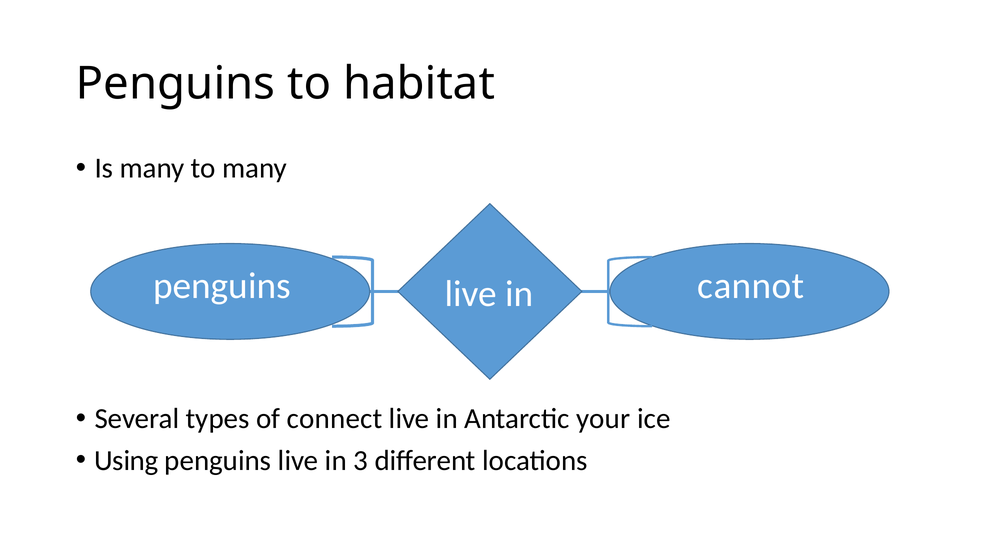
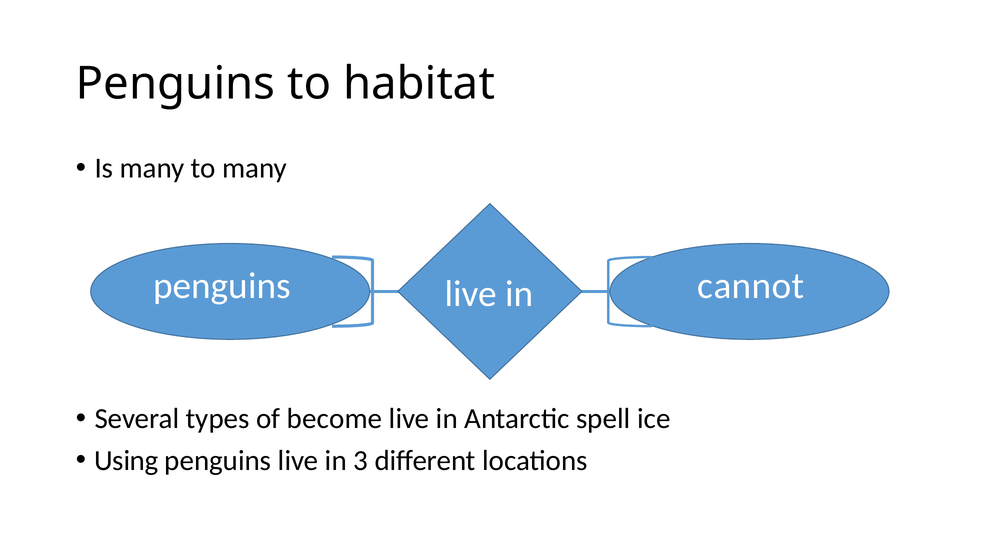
connect: connect -> become
your: your -> spell
